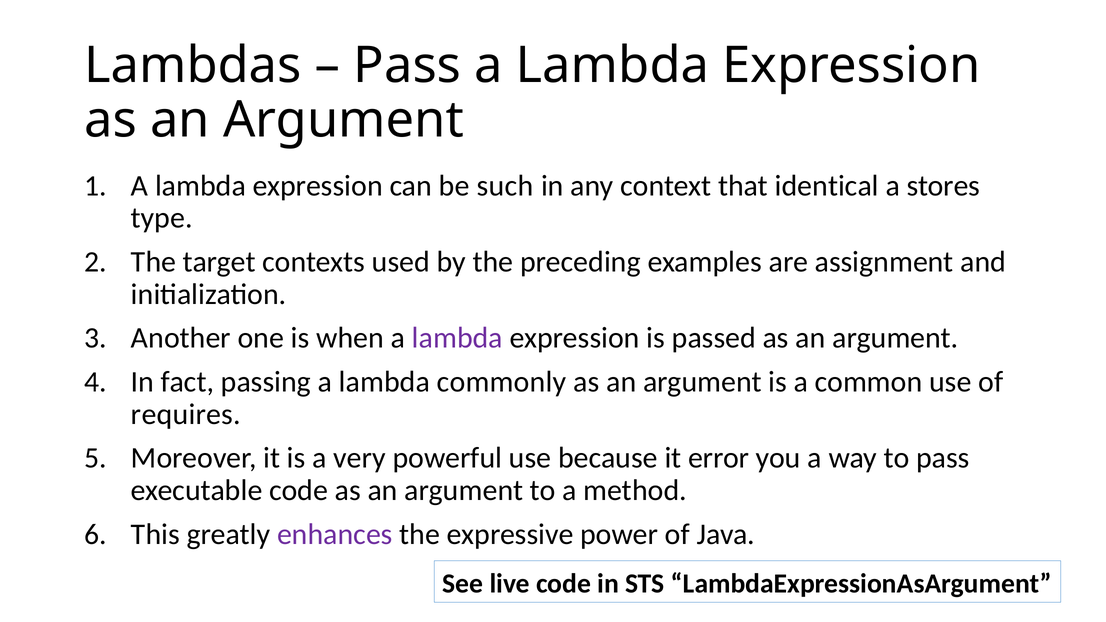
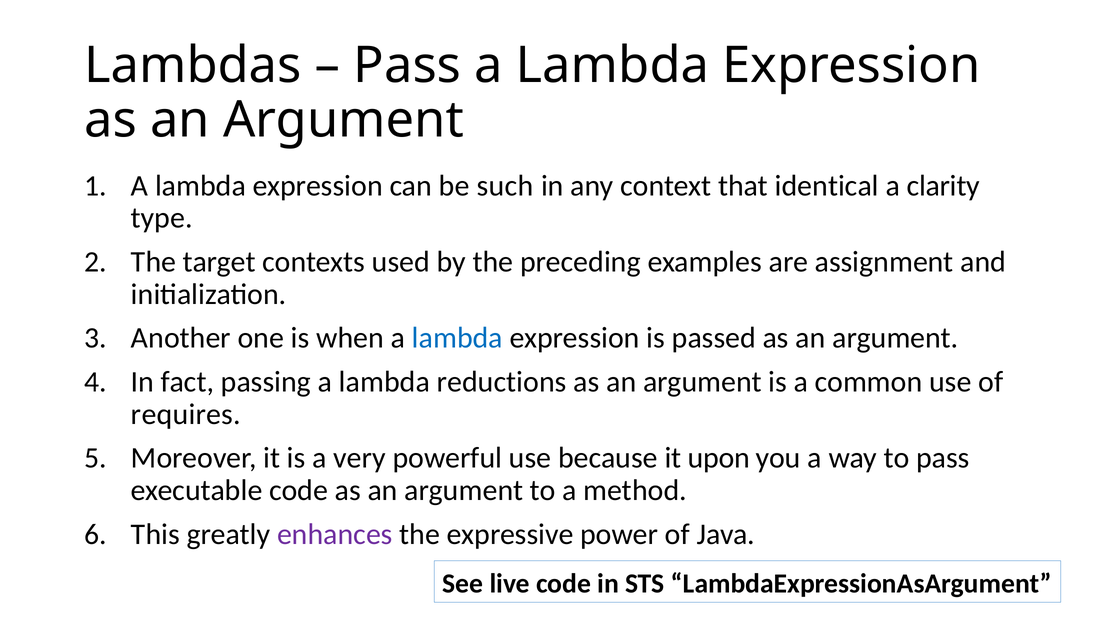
stores: stores -> clarity
lambda at (457, 338) colour: purple -> blue
commonly: commonly -> reductions
error: error -> upon
